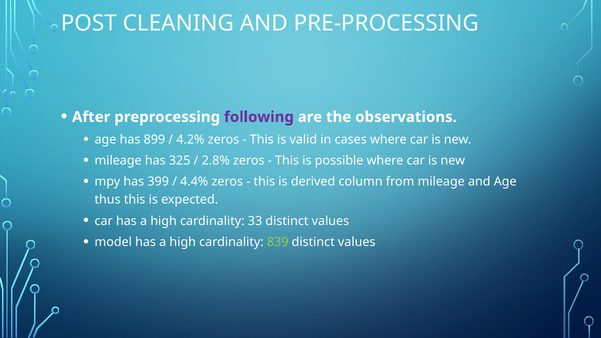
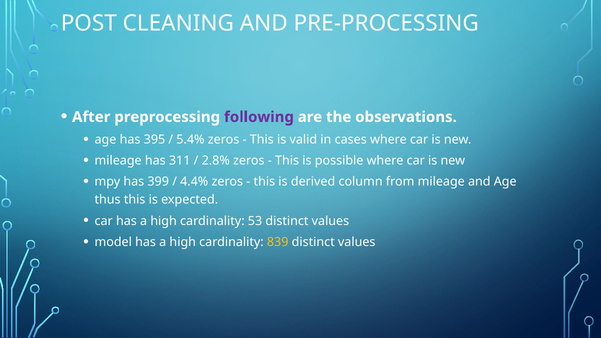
899: 899 -> 395
4.2%: 4.2% -> 5.4%
325: 325 -> 311
33: 33 -> 53
839 colour: light green -> yellow
